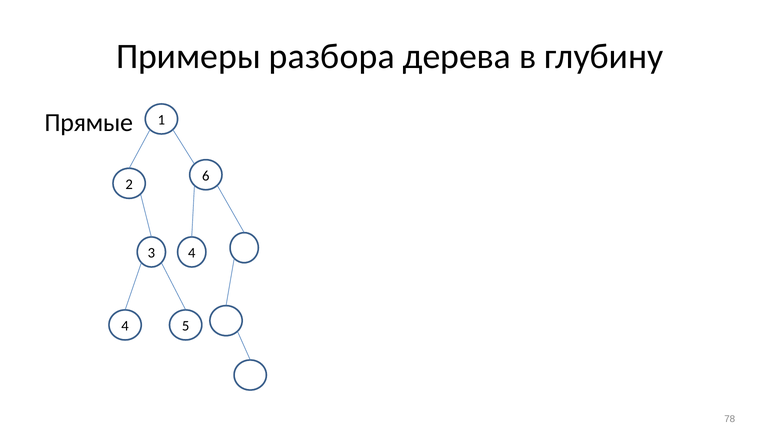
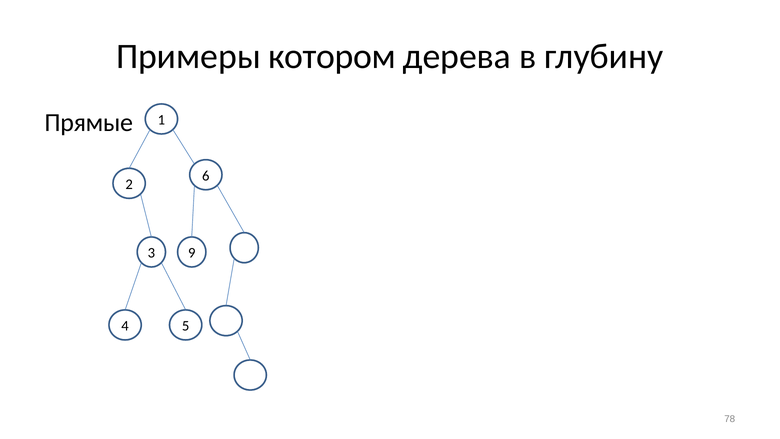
разбора: разбора -> котором
3 4: 4 -> 9
